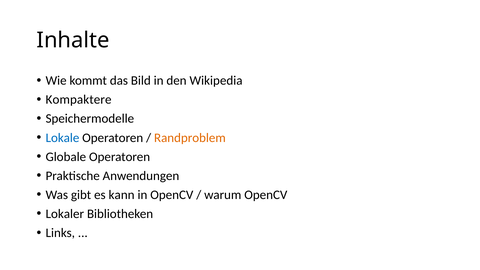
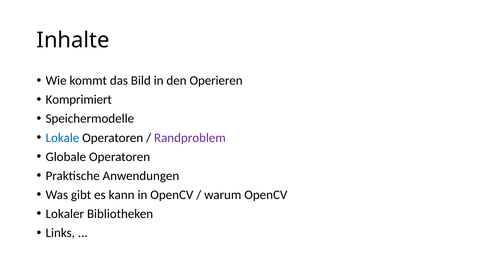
Wikipedia: Wikipedia -> Operieren
Kompaktere: Kompaktere -> Komprimiert
Randproblem colour: orange -> purple
